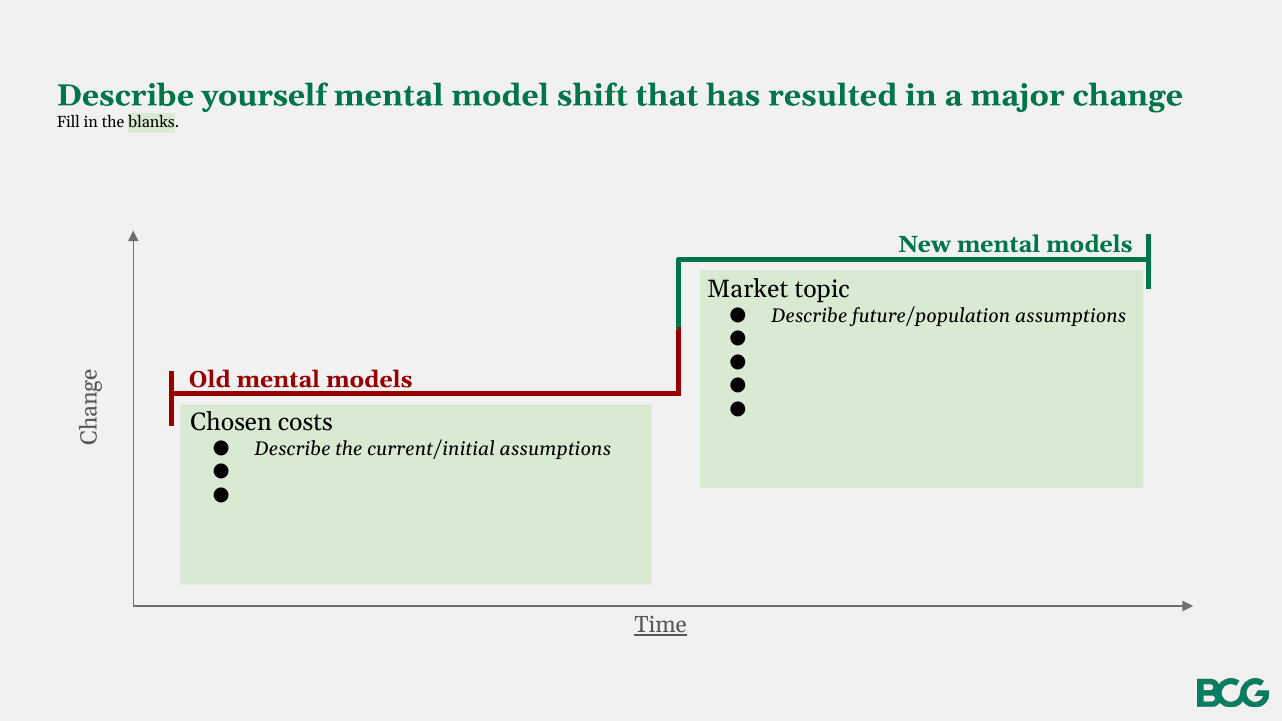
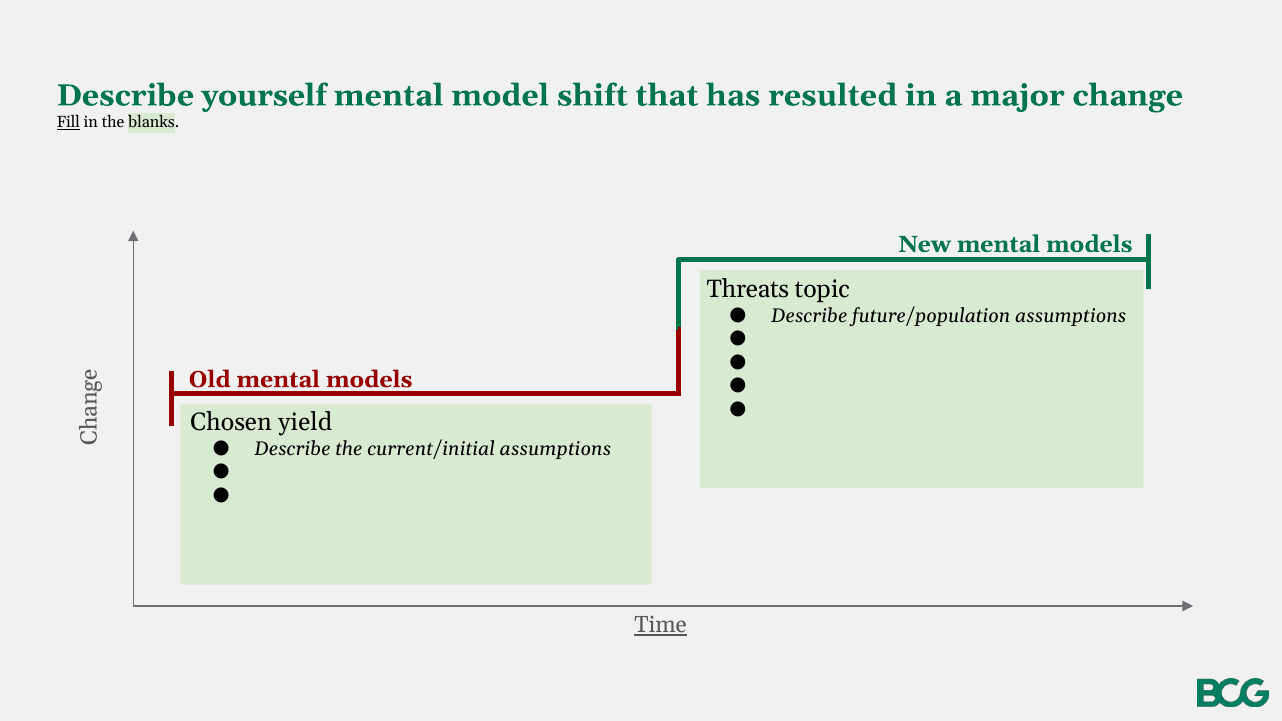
Fill underline: none -> present
Market: Market -> Threats
costs: costs -> yield
